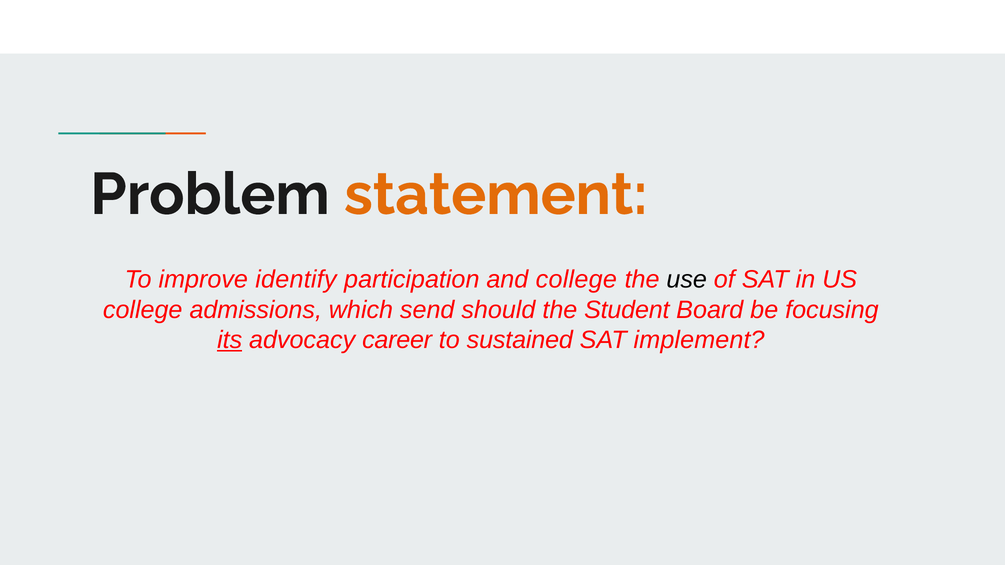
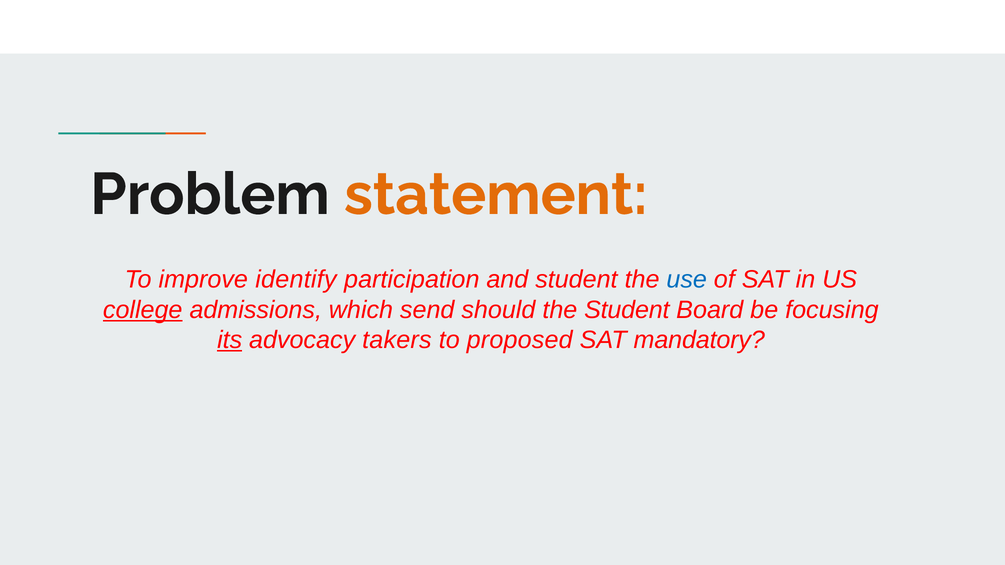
and college: college -> student
use colour: black -> blue
college at (143, 310) underline: none -> present
career: career -> takers
sustained: sustained -> proposed
implement: implement -> mandatory
